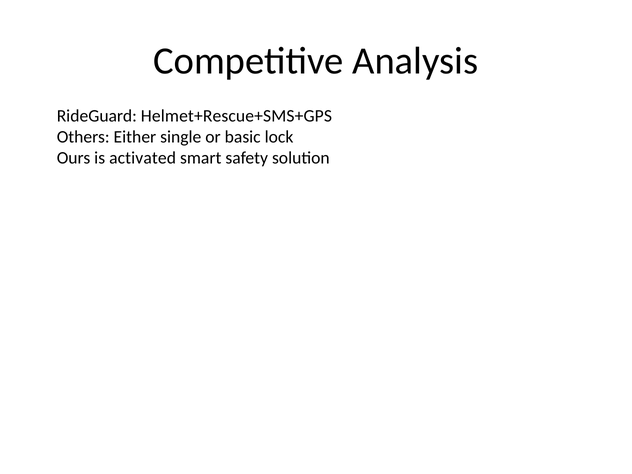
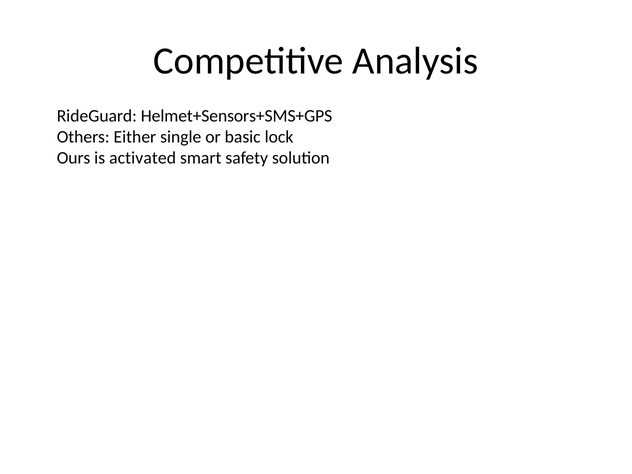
Helmet+Rescue+SMS+GPS: Helmet+Rescue+SMS+GPS -> Helmet+Sensors+SMS+GPS
